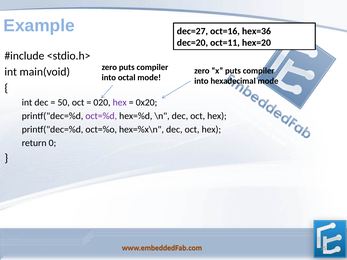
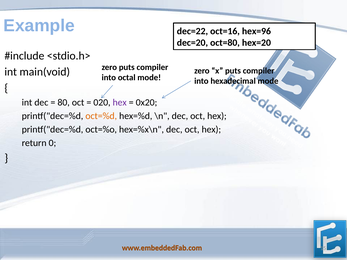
dec=27: dec=27 -> dec=22
hex=36: hex=36 -> hex=96
oct=11: oct=11 -> oct=80
50: 50 -> 80
oct=%d colour: purple -> orange
